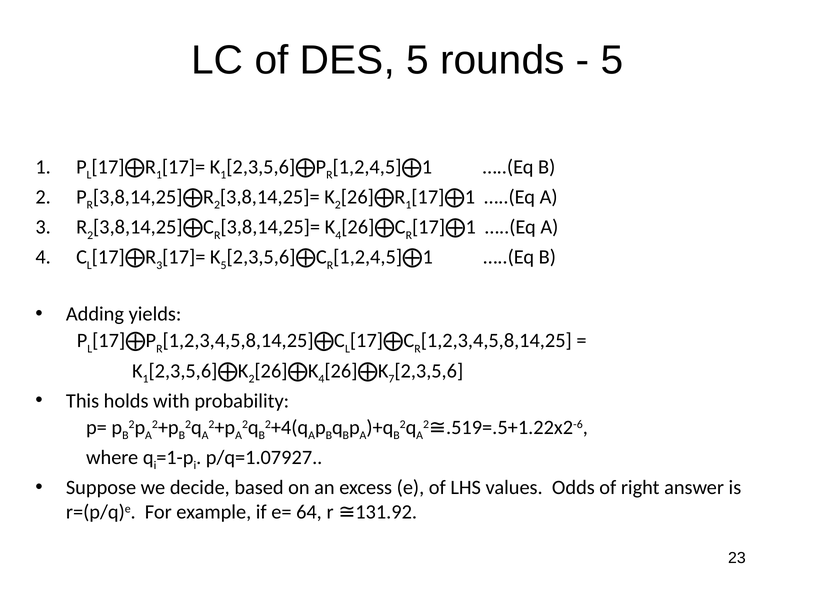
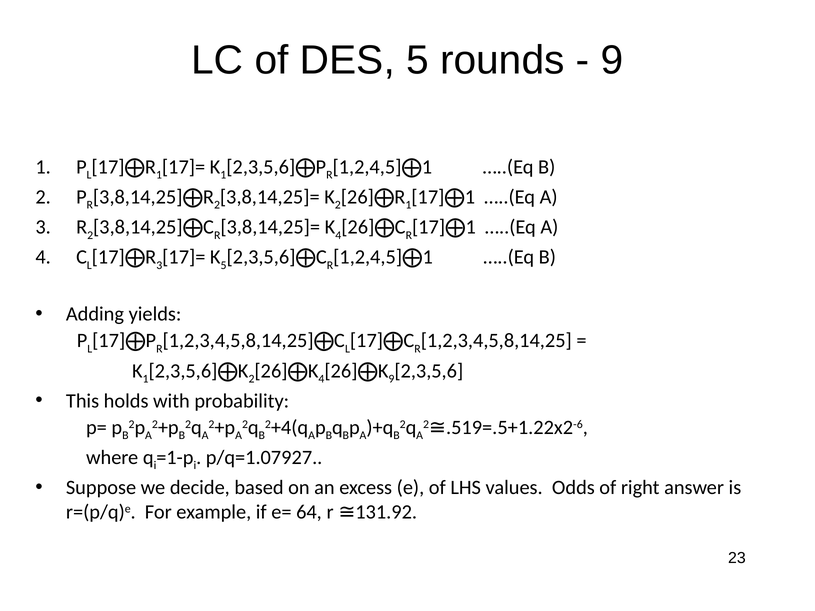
5 at (612, 61): 5 -> 9
7 at (391, 379): 7 -> 9
